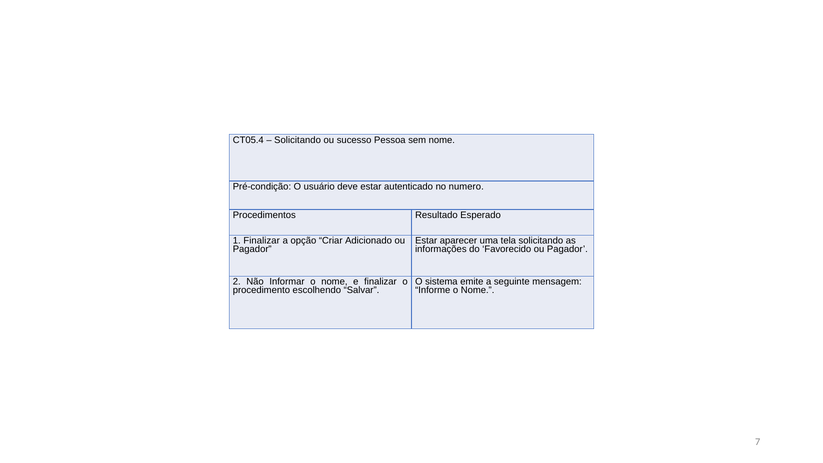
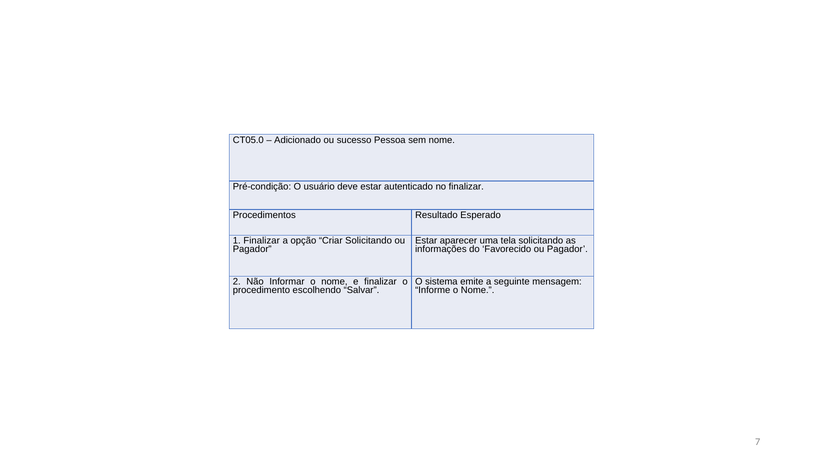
CT05.4: CT05.4 -> CT05.0
Solicitando at (298, 140): Solicitando -> Adicionado
no numero: numero -> finalizar
Criar Adicionado: Adicionado -> Solicitando
